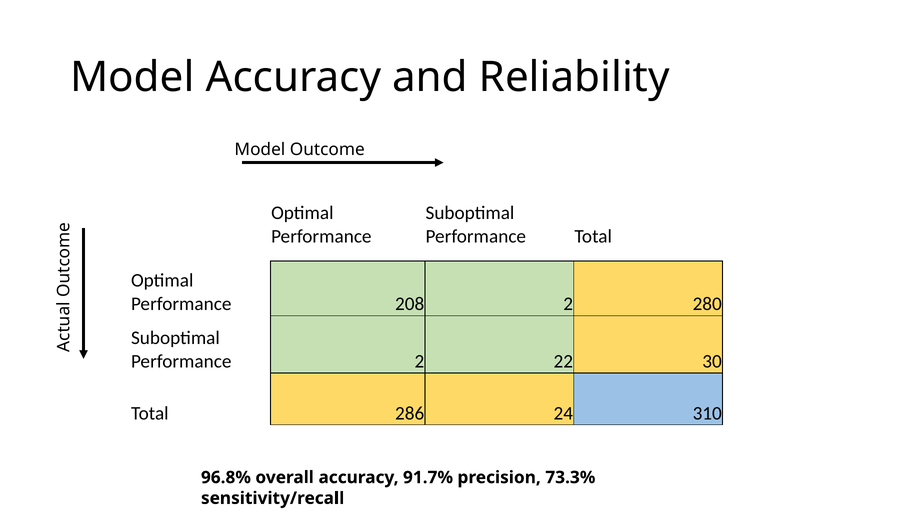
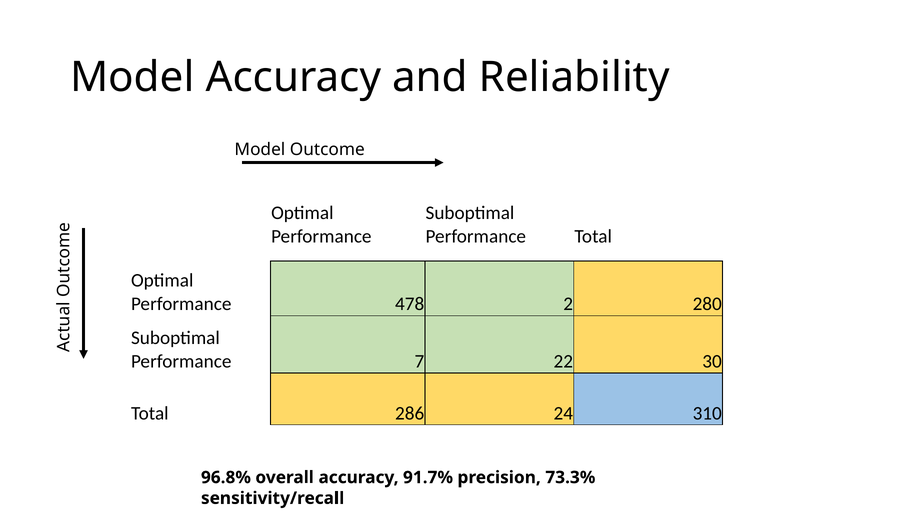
208: 208 -> 478
Performance 2: 2 -> 7
